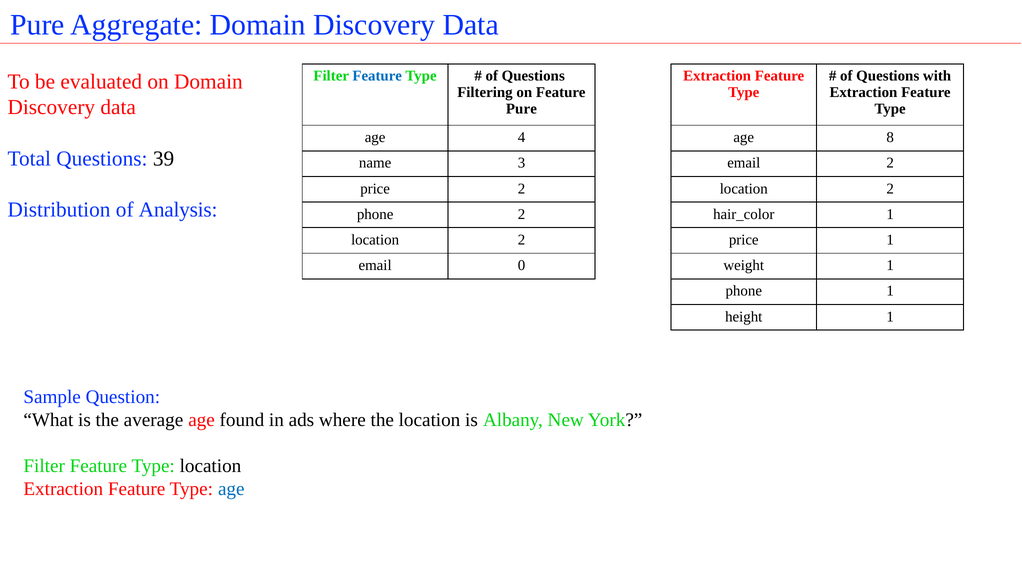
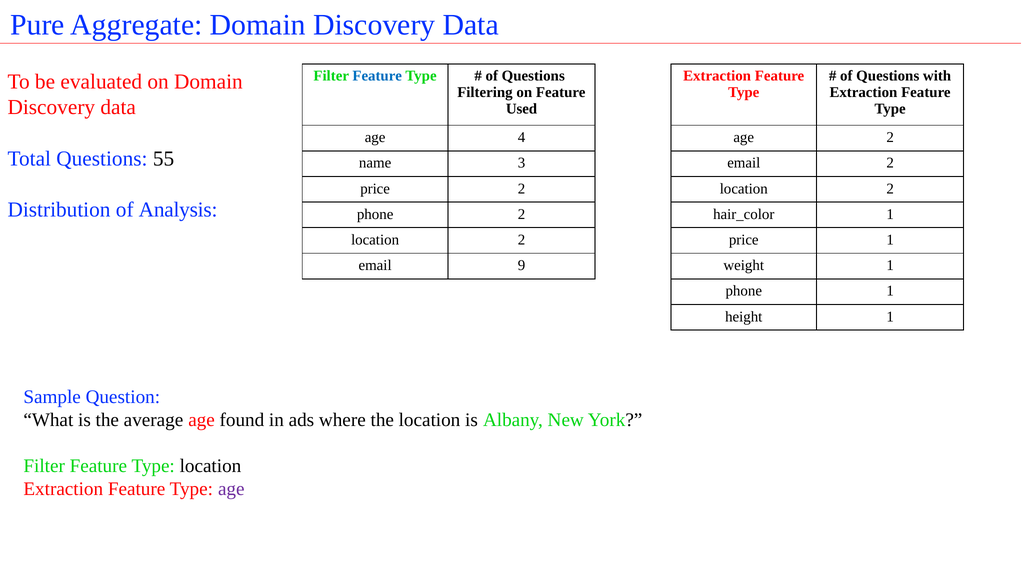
Pure at (521, 109): Pure -> Used
age 8: 8 -> 2
39: 39 -> 55
0: 0 -> 9
age at (231, 489) colour: blue -> purple
